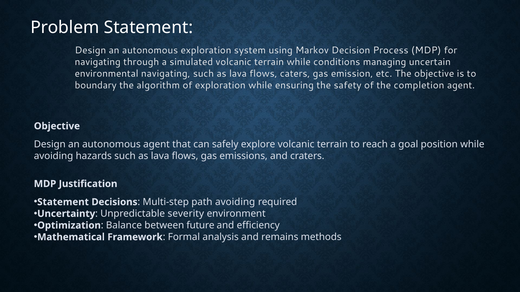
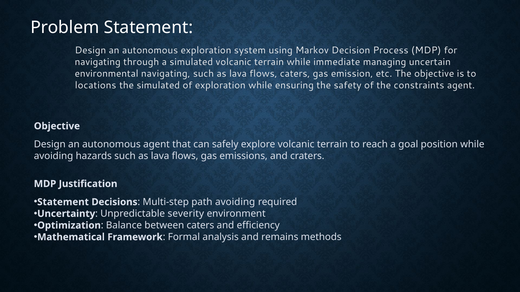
conditions: conditions -> immediate
boundary: boundary -> locations
the algorithm: algorithm -> simulated
completion: completion -> constraints
between future: future -> caters
